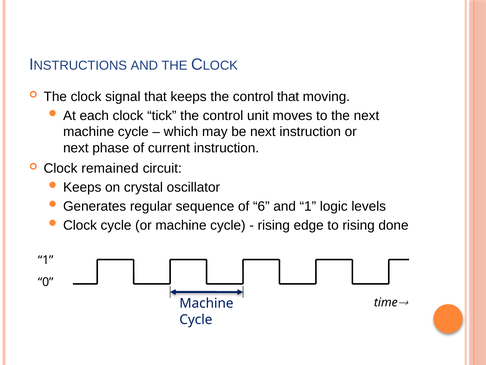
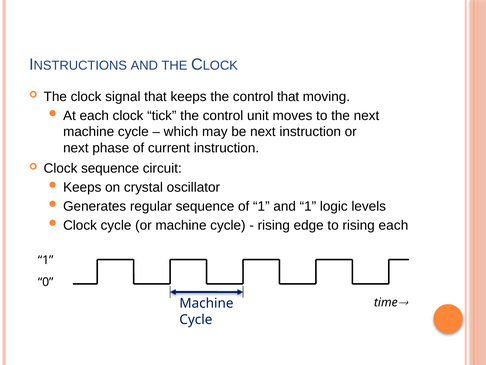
Clock remained: remained -> sequence
of 6: 6 -> 1
rising done: done -> each
